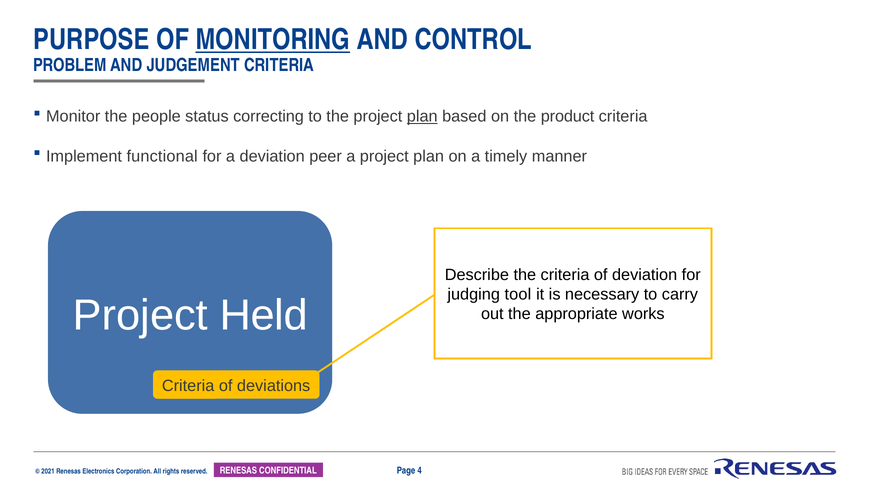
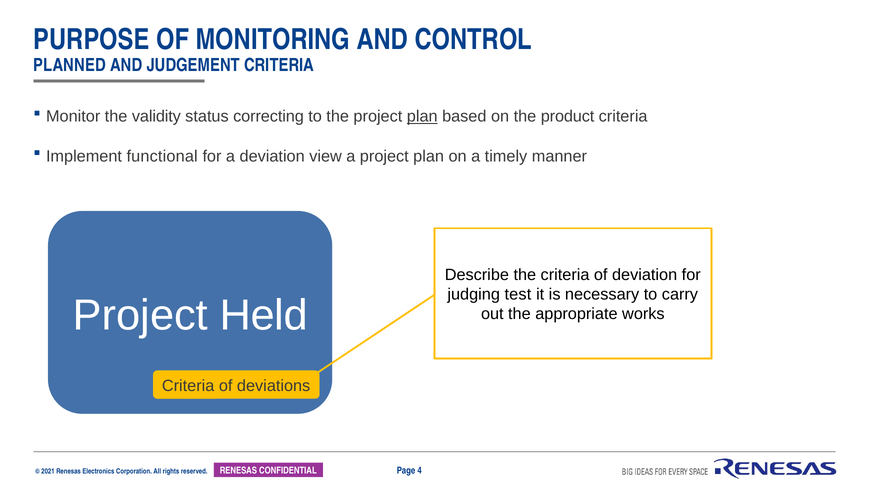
MONITORING underline: present -> none
PROBLEM: PROBLEM -> PLANNED
people: people -> validity
peer: peer -> view
tool: tool -> test
